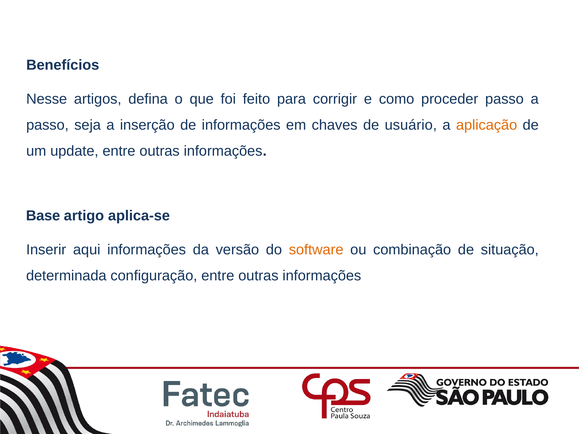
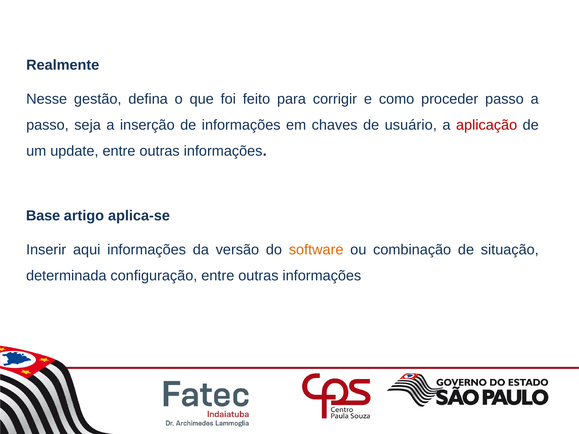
Benefícios: Benefícios -> Realmente
artigos: artigos -> gestão
aplicação colour: orange -> red
